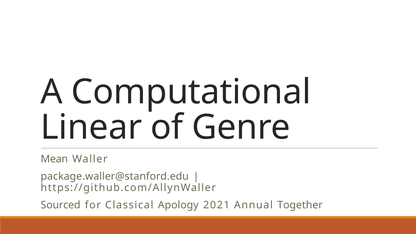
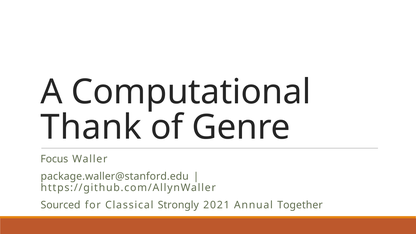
Linear: Linear -> Thank
Mean: Mean -> Focus
Apology: Apology -> Strongly
